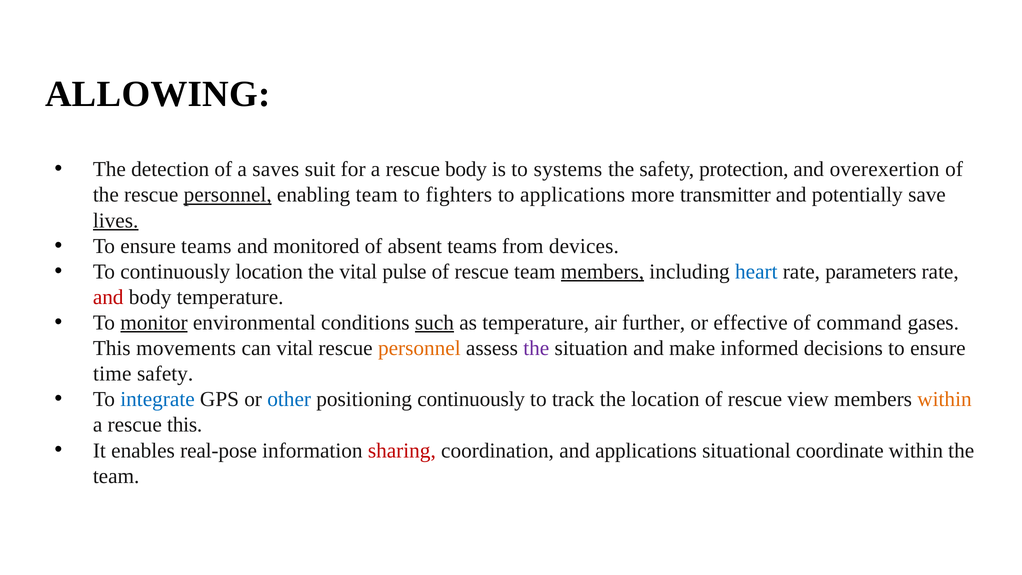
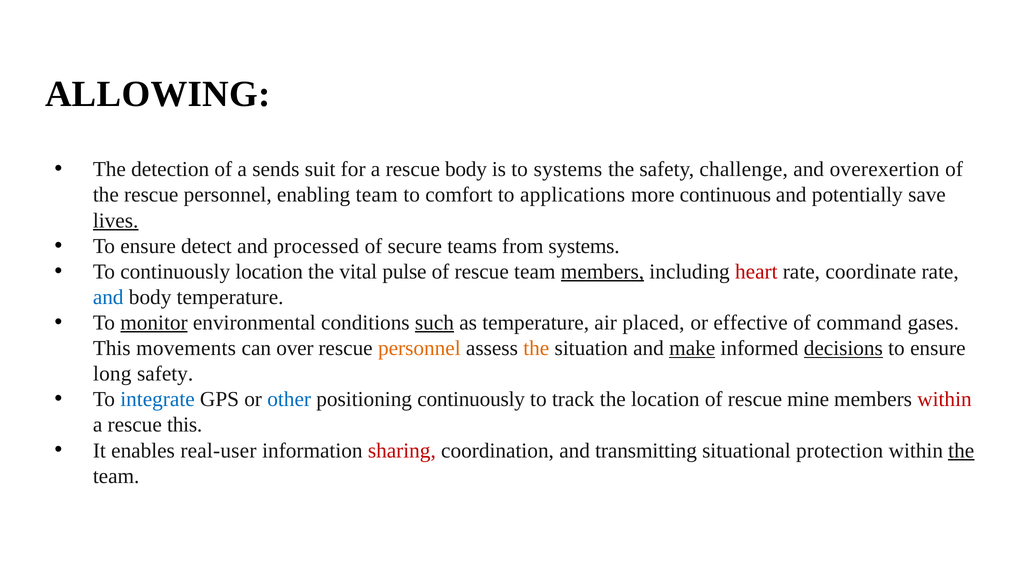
saves: saves -> sends
protection: protection -> challenge
personnel at (228, 195) underline: present -> none
fighters: fighters -> comfort
transmitter: transmitter -> continuous
ensure teams: teams -> detect
monitored: monitored -> processed
absent: absent -> secure
from devices: devices -> systems
heart colour: blue -> red
parameters: parameters -> coordinate
and at (108, 297) colour: red -> blue
further: further -> placed
can vital: vital -> over
the at (536, 348) colour: purple -> orange
make underline: none -> present
decisions underline: none -> present
time: time -> long
view: view -> mine
within at (944, 399) colour: orange -> red
real-pose: real-pose -> real-user
and applications: applications -> transmitting
coordinate: coordinate -> protection
the at (961, 450) underline: none -> present
